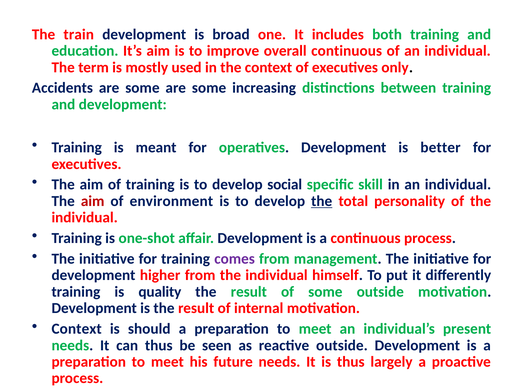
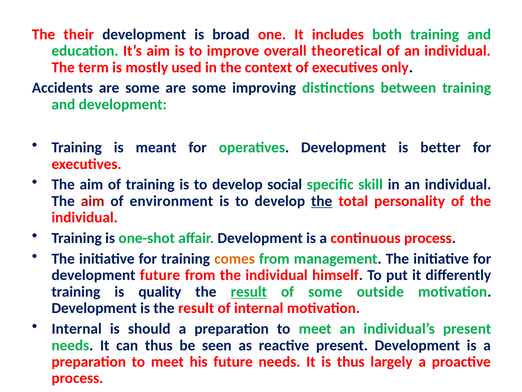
train: train -> their
overall continuous: continuous -> theoretical
increasing: increasing -> improving
comes colour: purple -> orange
development higher: higher -> future
result at (249, 291) underline: none -> present
Context at (77, 328): Context -> Internal
reactive outside: outside -> present
